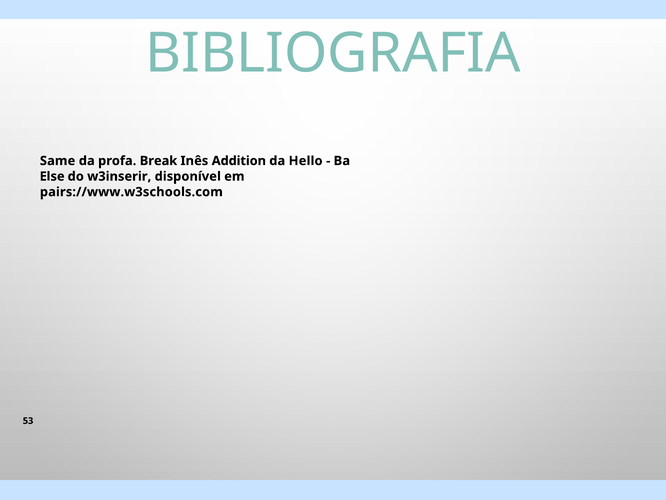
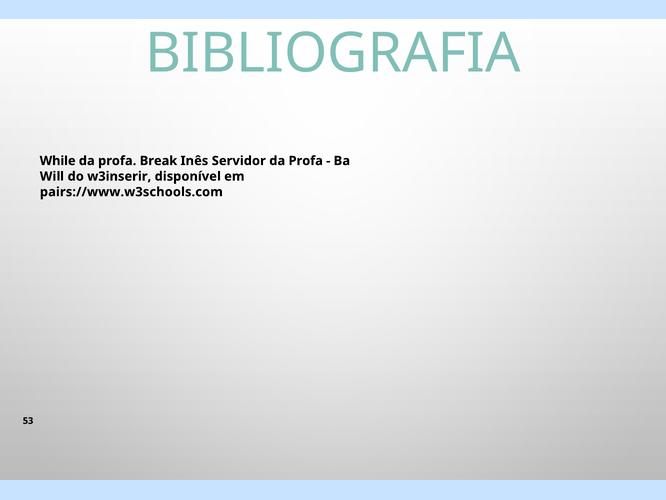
Same: Same -> While
Addition: Addition -> Servidor
Hello at (306, 161): Hello -> Profa
Else: Else -> Will
